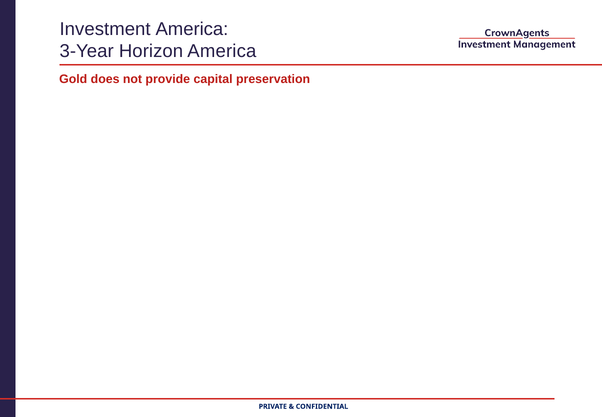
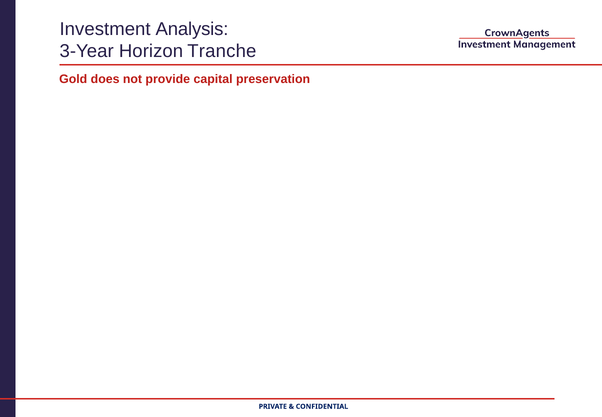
Investment America: America -> Analysis
Horizon America: America -> Tranche
